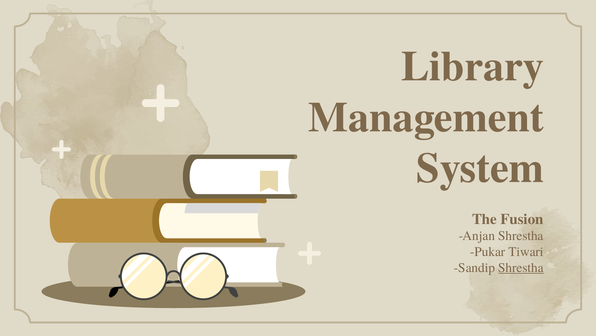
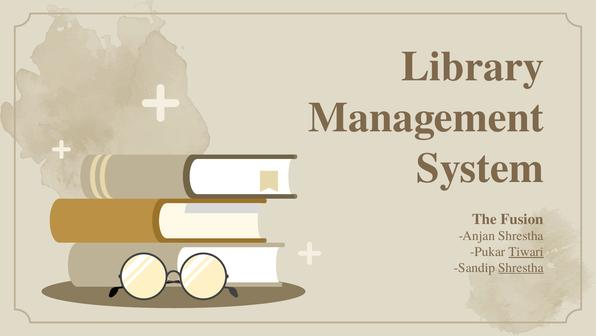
Tiwari underline: none -> present
